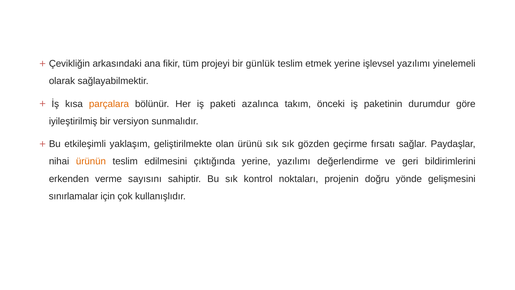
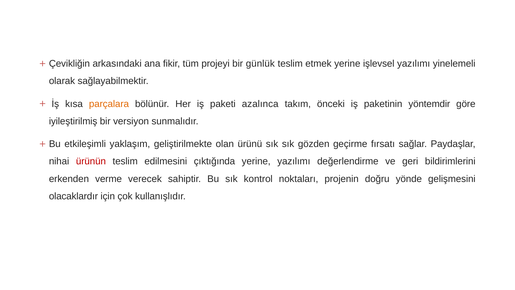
durumdur: durumdur -> yöntemdir
ürünün colour: orange -> red
sayısını: sayısını -> verecek
sınırlamalar: sınırlamalar -> olacaklardır
